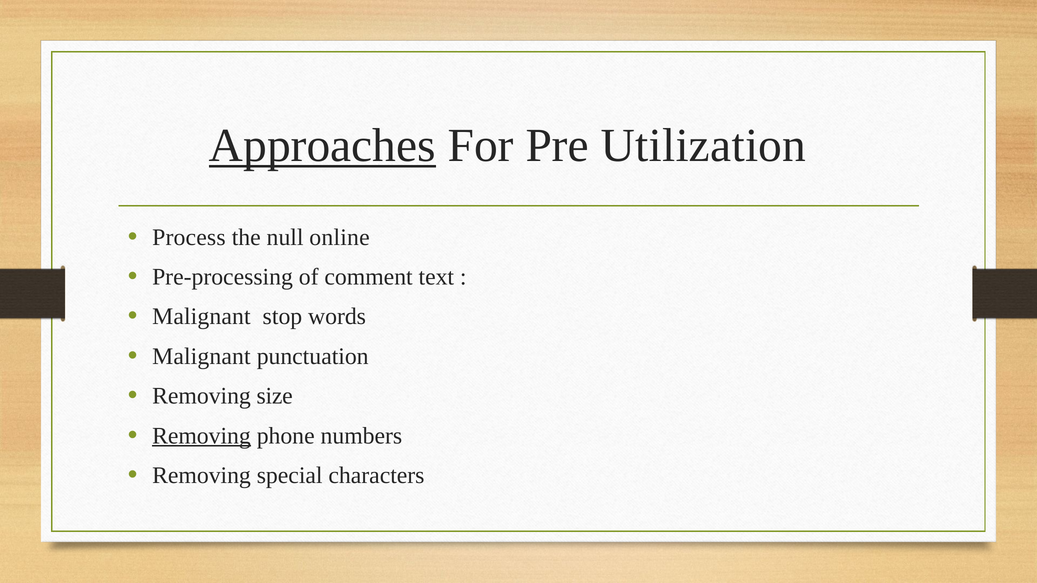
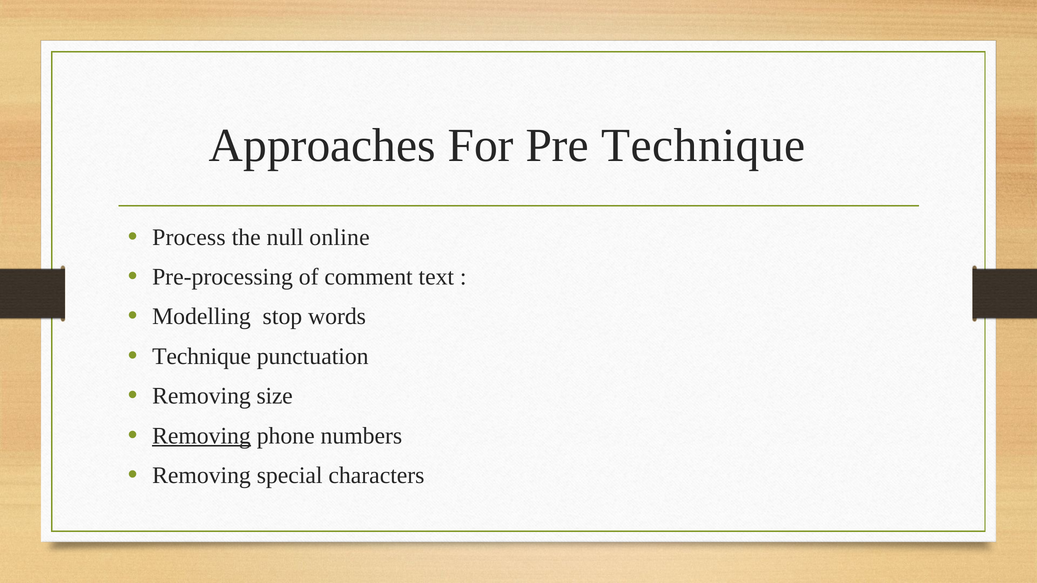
Approaches underline: present -> none
Pre Utilization: Utilization -> Technique
Malignant at (201, 317): Malignant -> Modelling
Malignant at (201, 357): Malignant -> Technique
